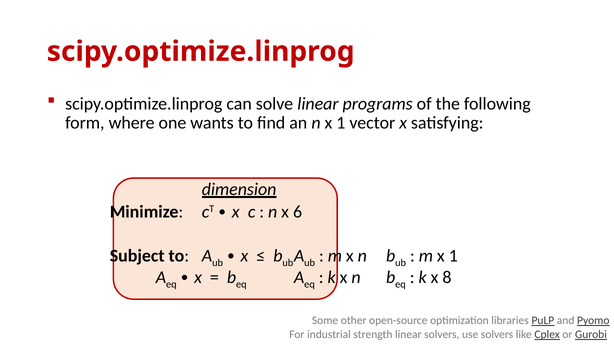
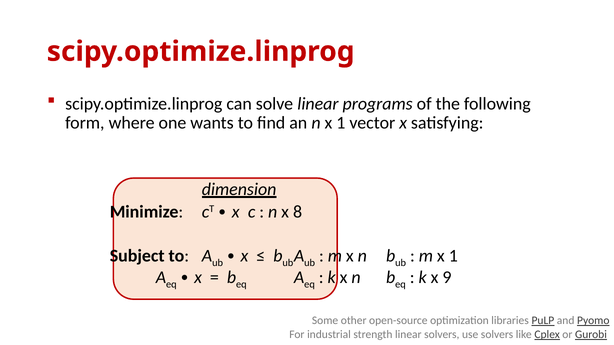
6: 6 -> 8
8: 8 -> 9
